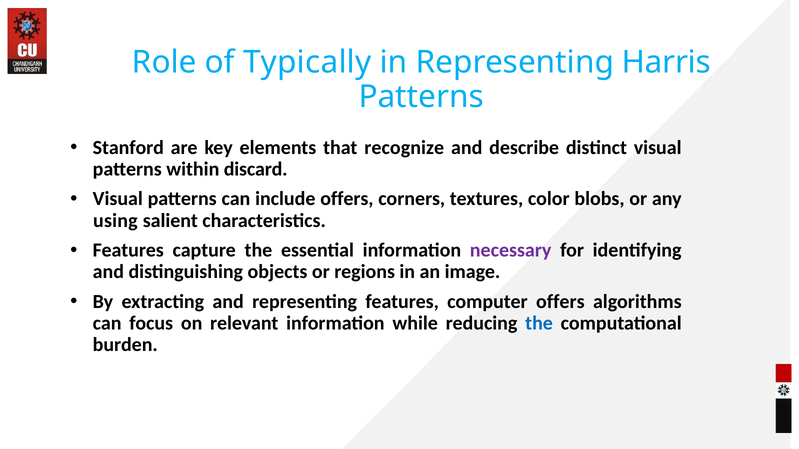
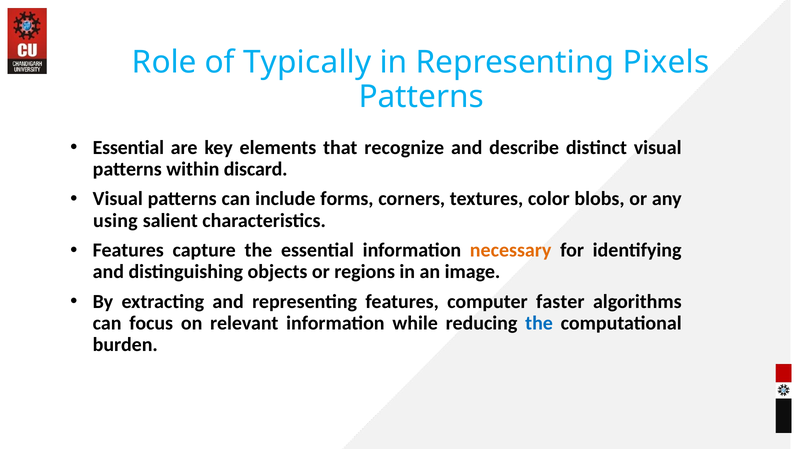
Harris: Harris -> Pixels
Stanford at (128, 148): Stanford -> Essential
include offers: offers -> forms
necessary colour: purple -> orange
computer offers: offers -> faster
